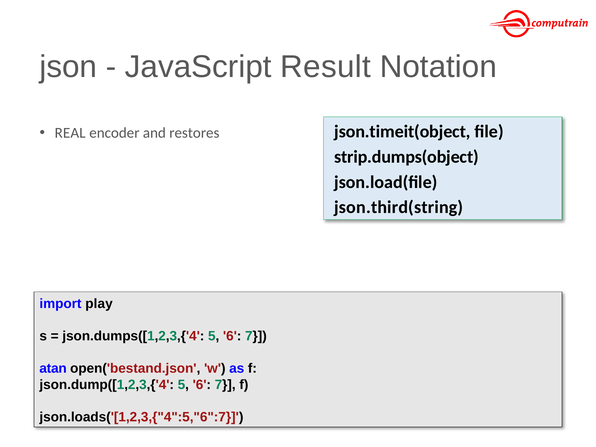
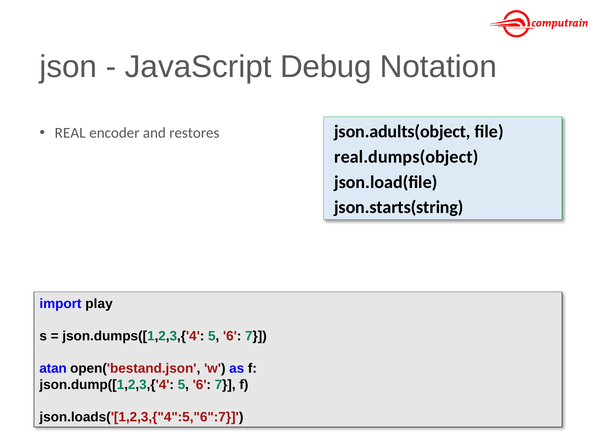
Result: Result -> Debug
json.timeit(object: json.timeit(object -> json.adults(object
strip.dumps(object: strip.dumps(object -> real.dumps(object
json.third(string: json.third(string -> json.starts(string
